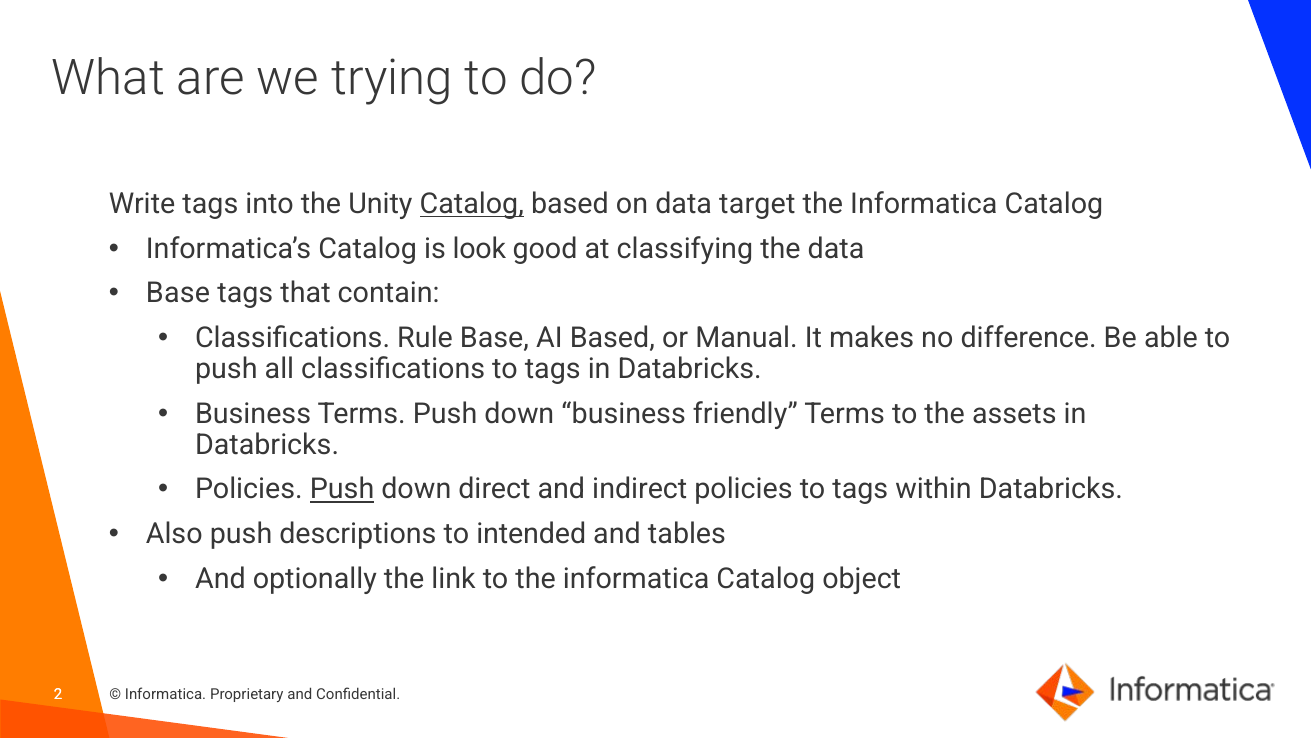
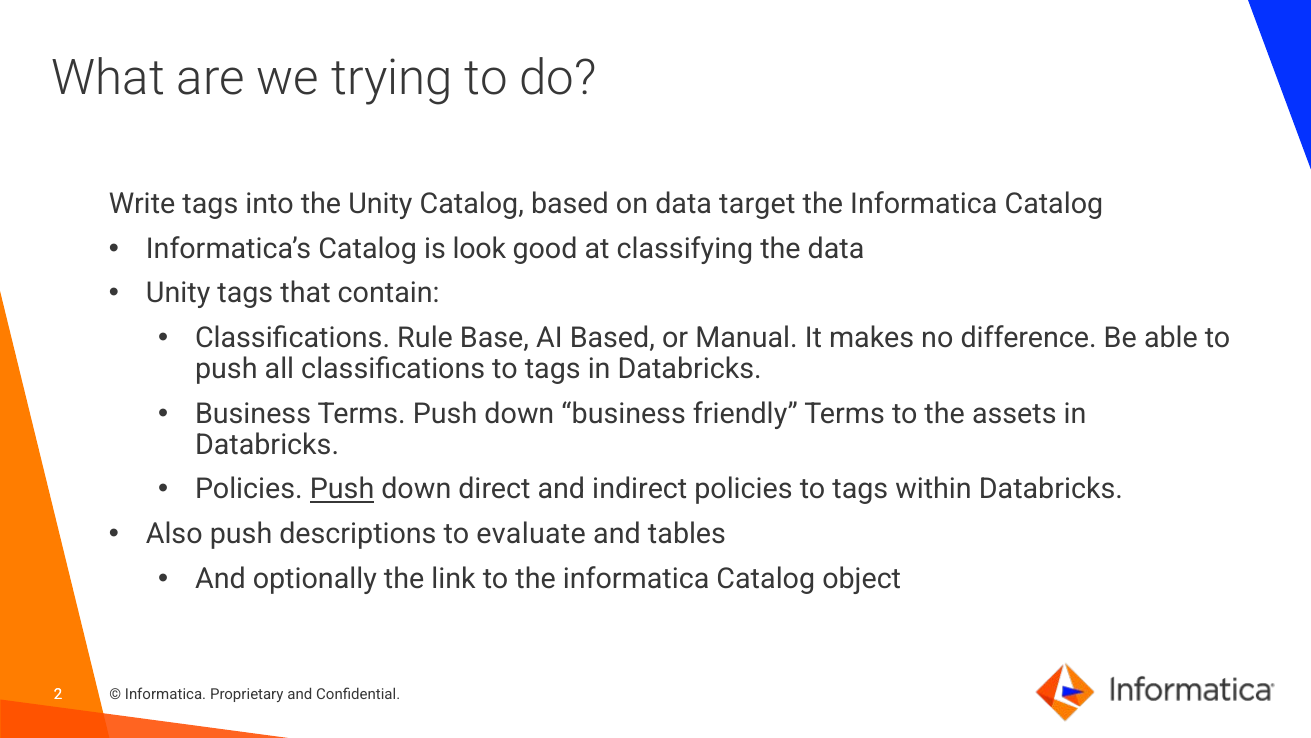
Catalog at (472, 204) underline: present -> none
Base at (178, 293): Base -> Unity
intended: intended -> evaluate
